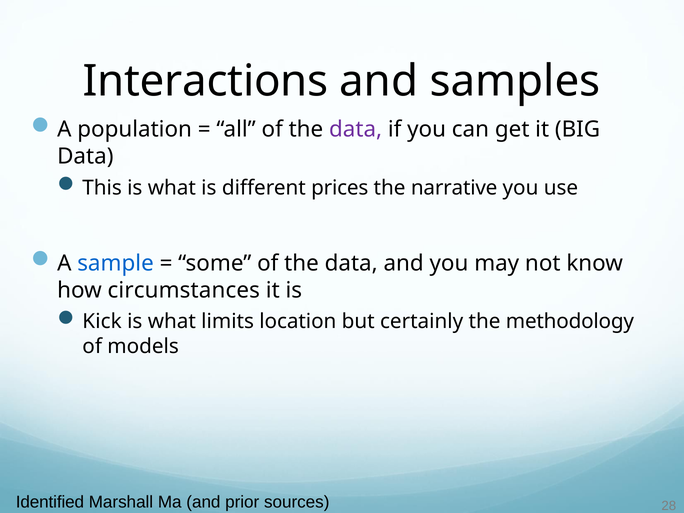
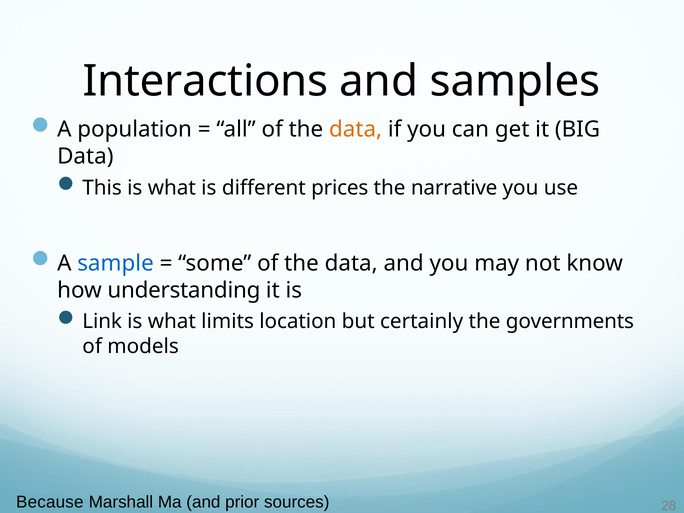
data at (356, 129) colour: purple -> orange
circumstances: circumstances -> understanding
Kick: Kick -> Link
methodology: methodology -> governments
Identified: Identified -> Because
